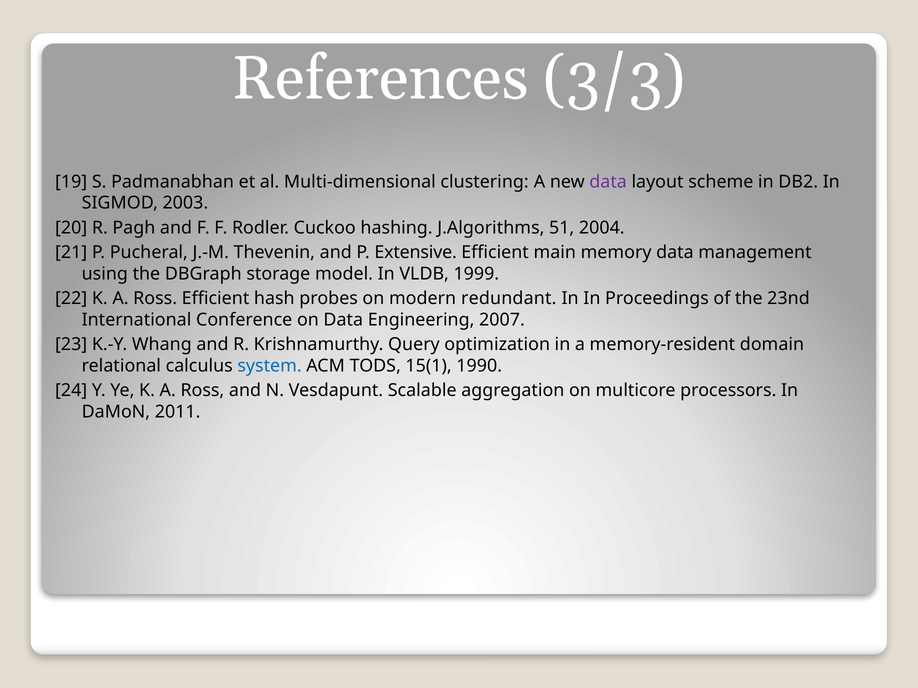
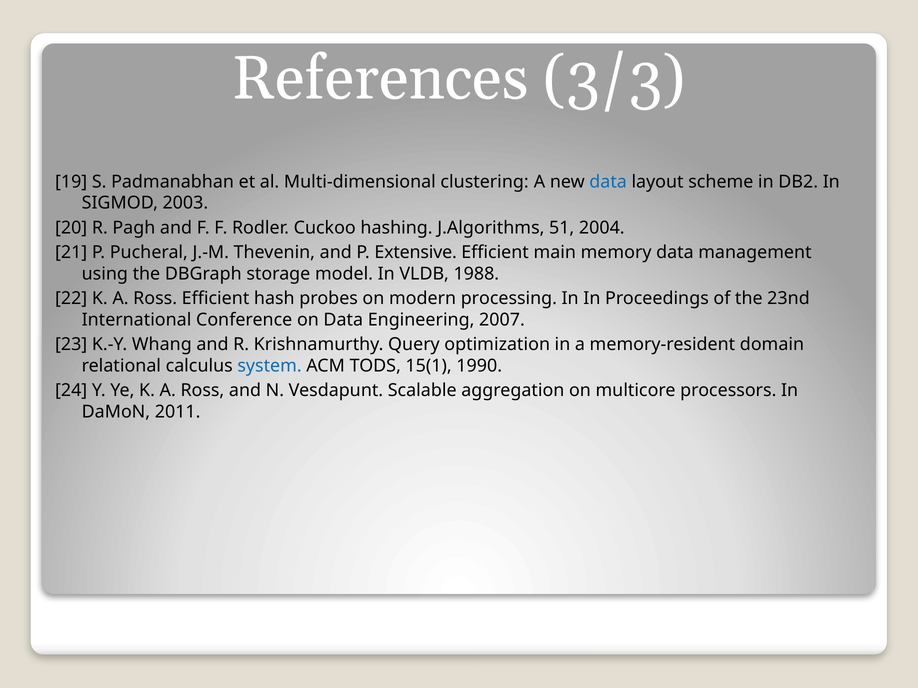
data at (608, 182) colour: purple -> blue
1999: 1999 -> 1988
redundant: redundant -> processing
